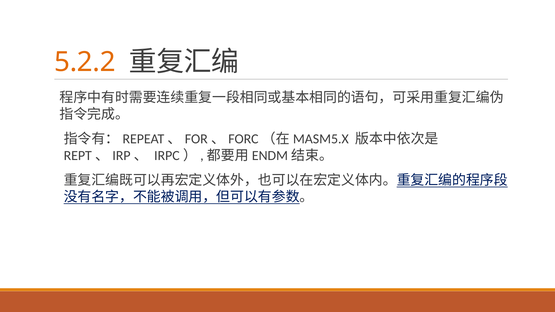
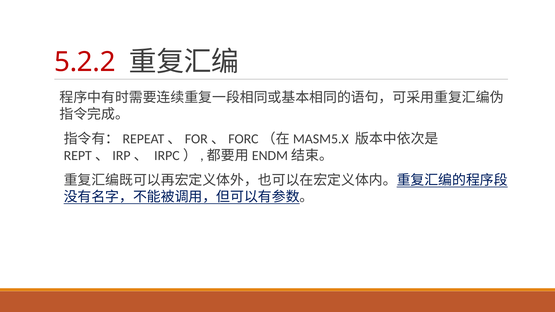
5.2.2 colour: orange -> red
